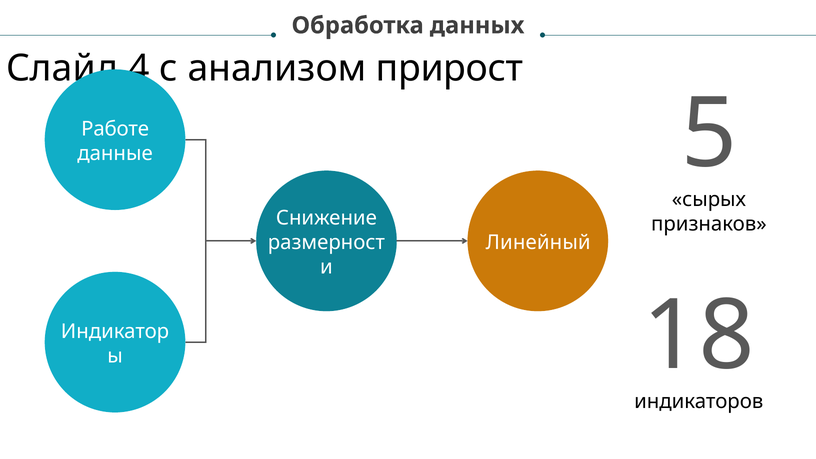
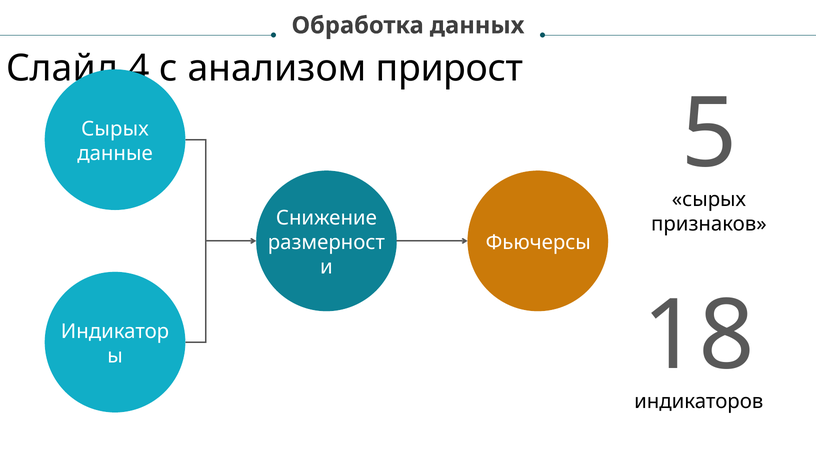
Работе at (115, 129): Работе -> Сырых
Линейный: Линейный -> Фьючерсы
